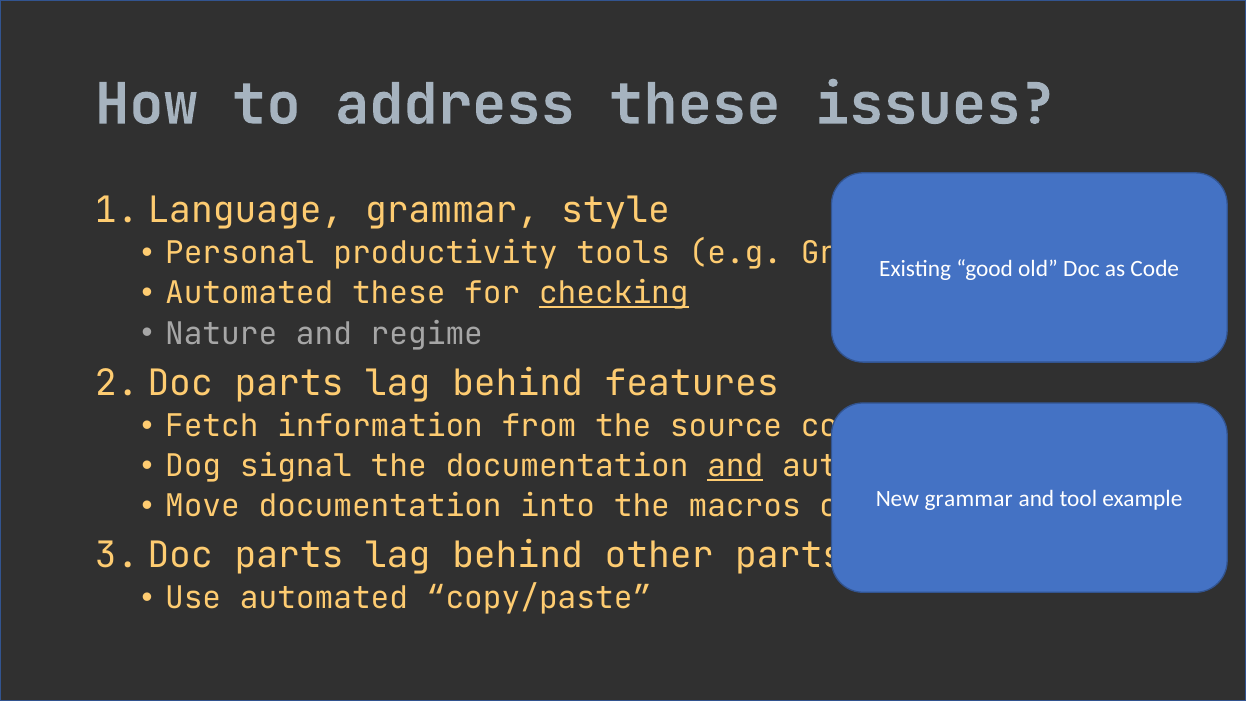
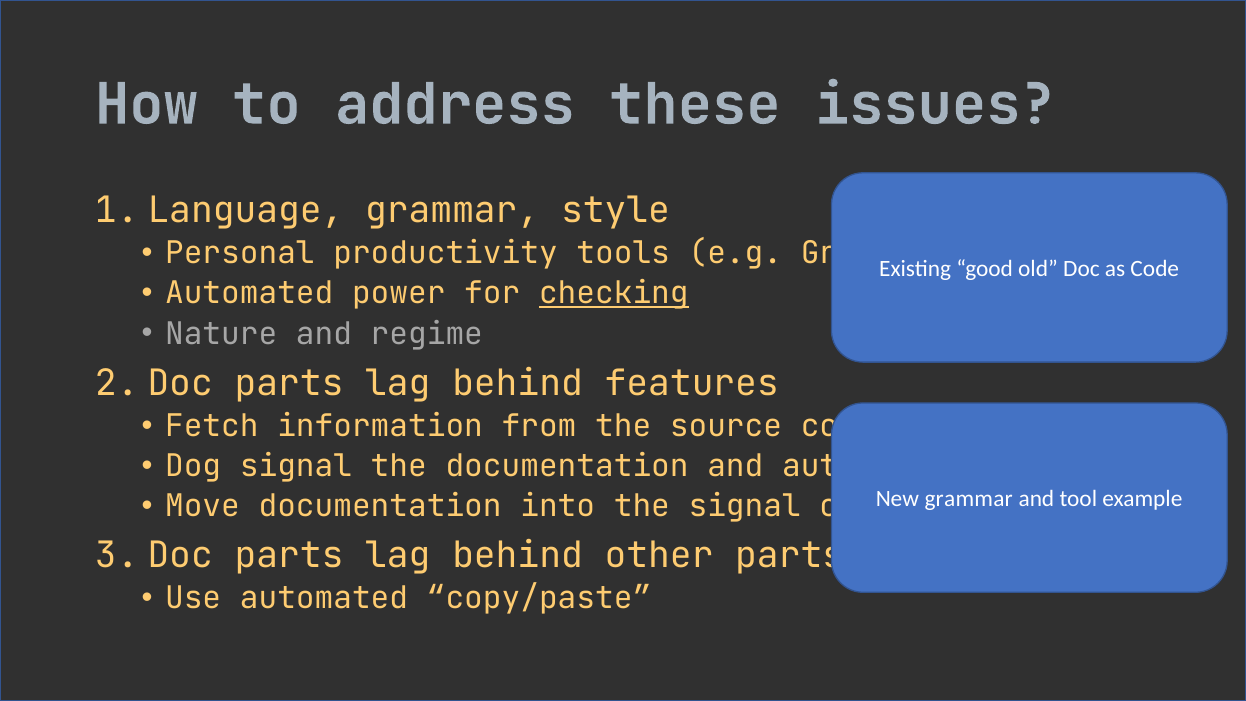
Automated these: these -> power
and at (735, 466) underline: present -> none
the macros: macros -> signal
